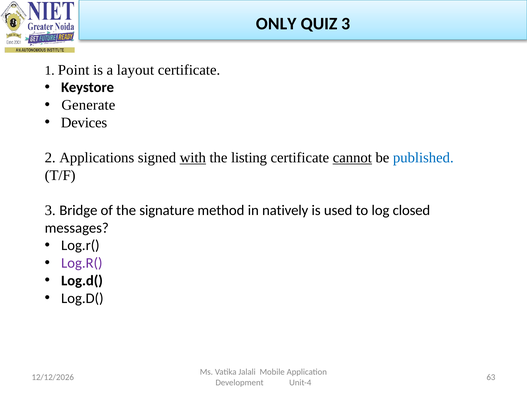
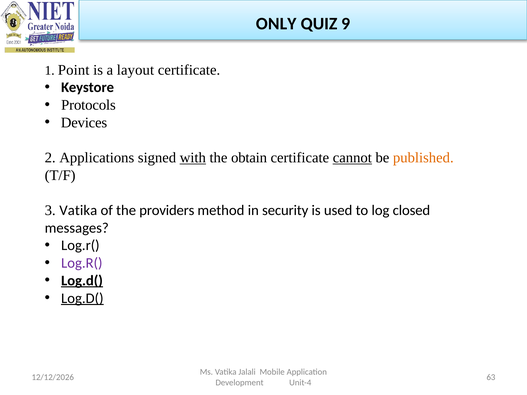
QUIZ 3: 3 -> 9
Generate: Generate -> Protocols
listing: listing -> obtain
published colour: blue -> orange
3 Bridge: Bridge -> Vatika
signature: signature -> providers
natively: natively -> security
Log.d( at (82, 281) underline: none -> present
Log.D( at (82, 298) underline: none -> present
